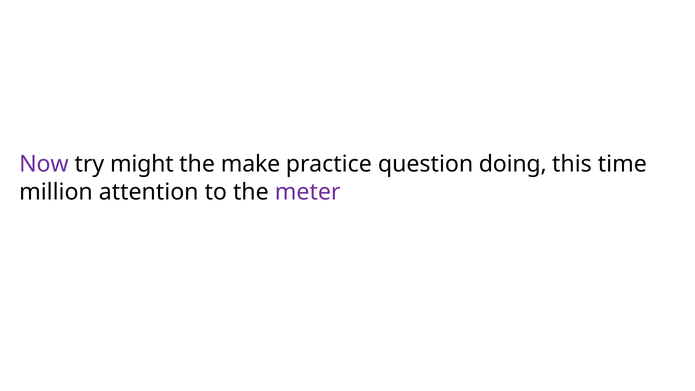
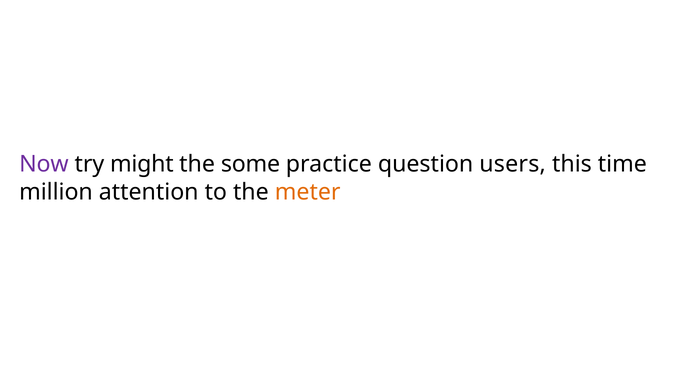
make: make -> some
doing: doing -> users
meter colour: purple -> orange
